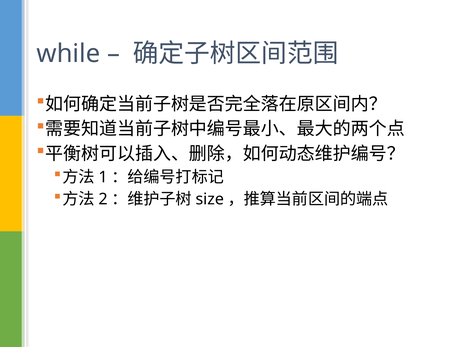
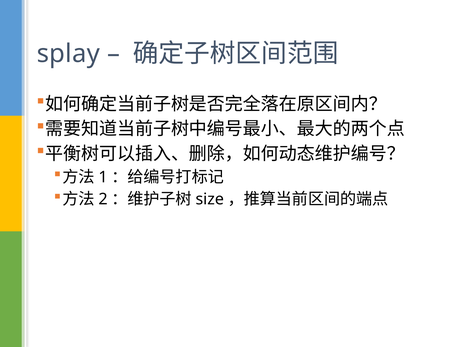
while: while -> splay
